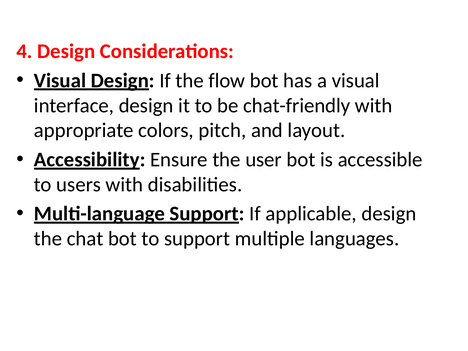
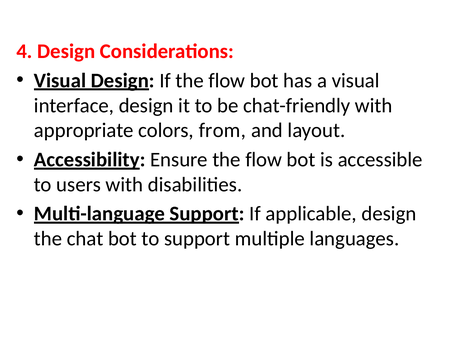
pitch: pitch -> from
Ensure the user: user -> flow
